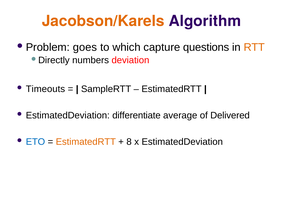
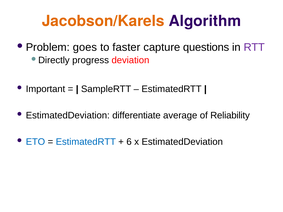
which: which -> faster
RTT colour: orange -> purple
numbers: numbers -> progress
Timeouts: Timeouts -> Important
Delivered: Delivered -> Reliability
EstimatedRTT at (86, 142) colour: orange -> blue
8: 8 -> 6
